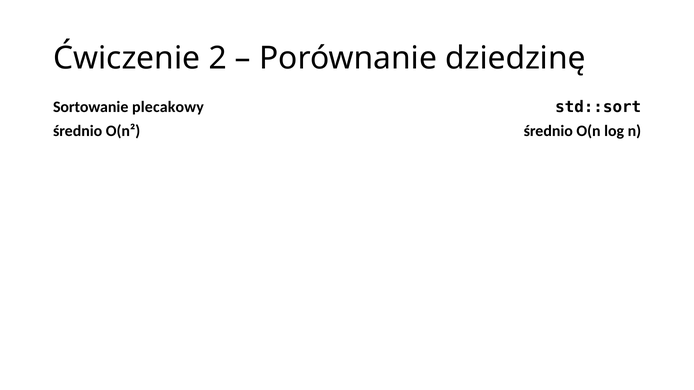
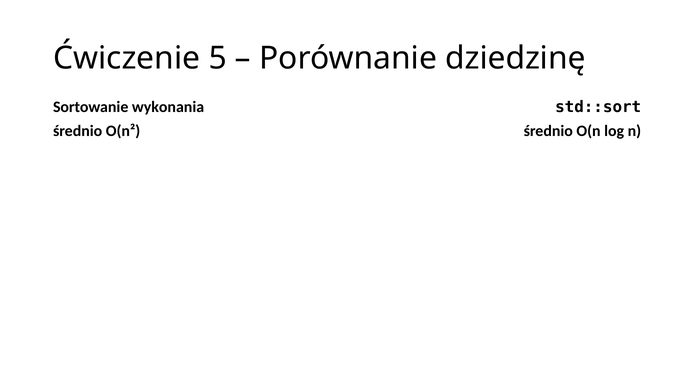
2: 2 -> 5
plecakowy: plecakowy -> wykonania
